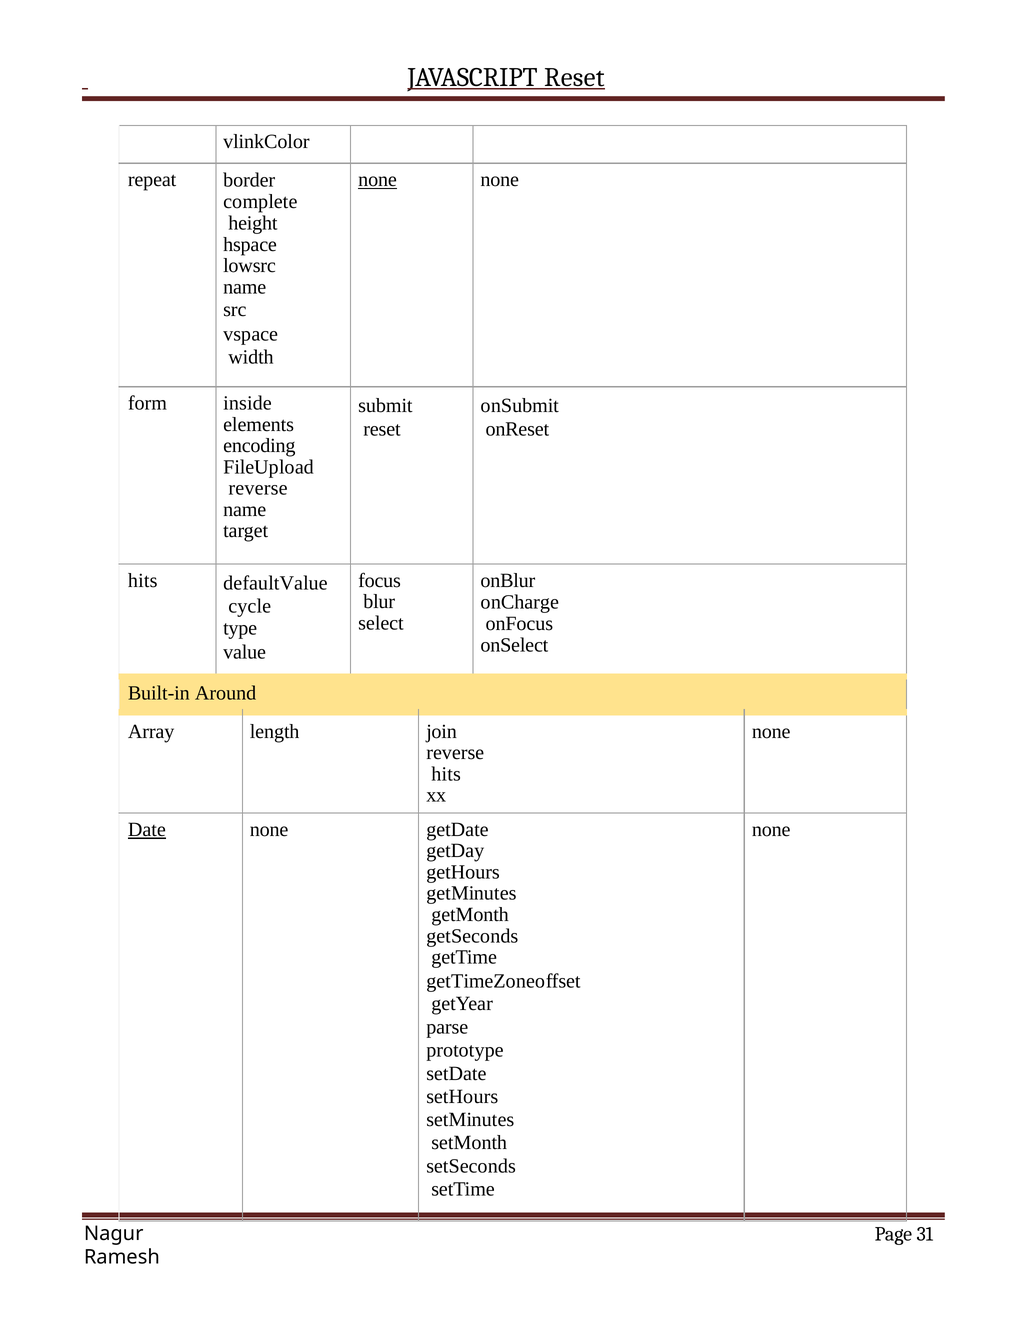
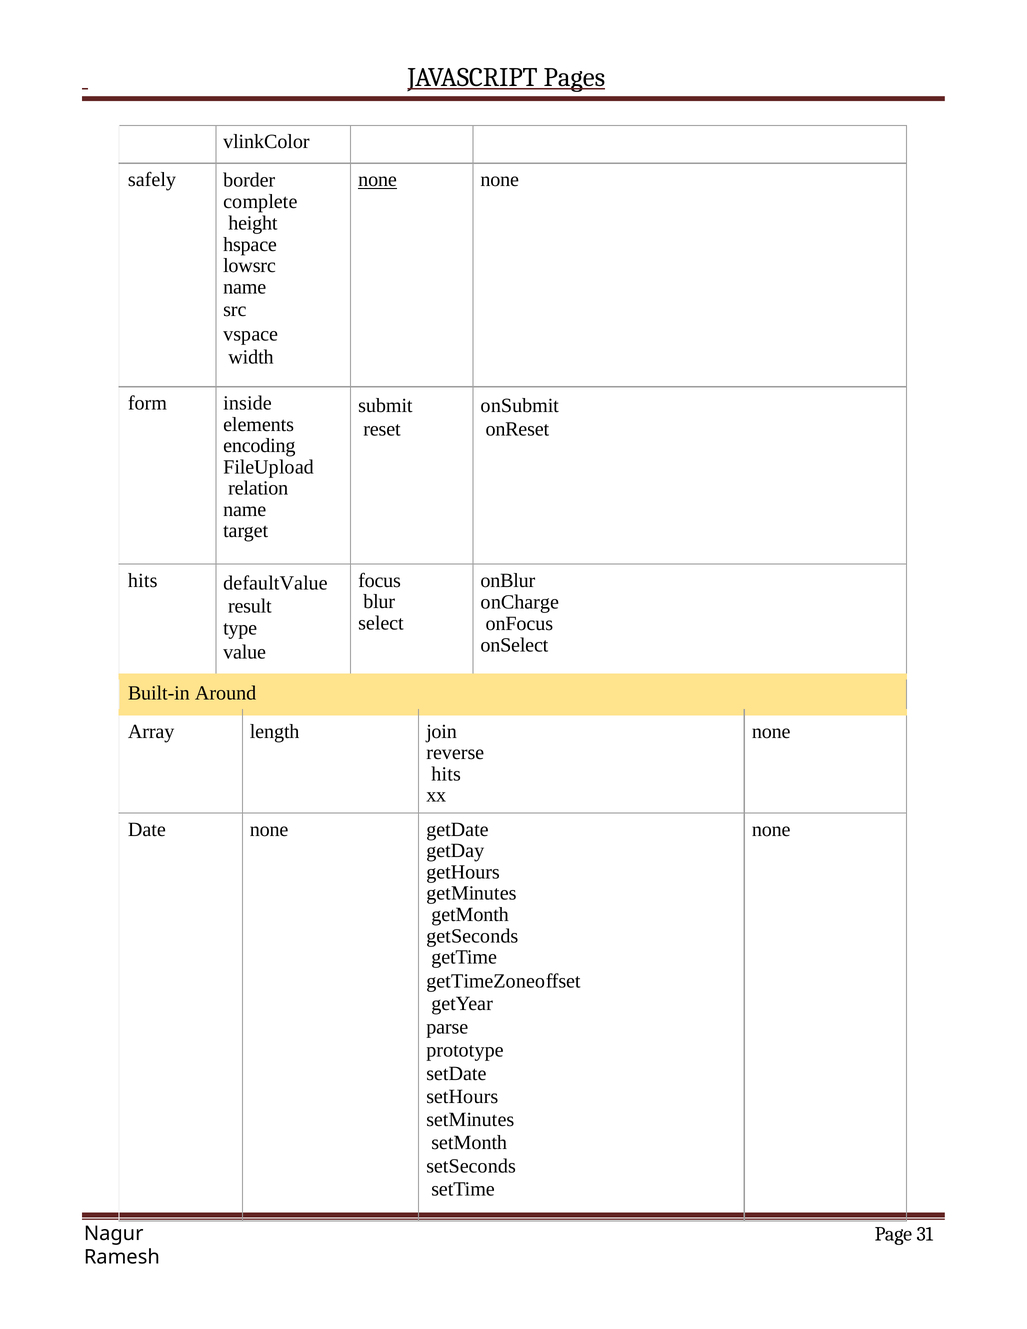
JAVASCRIPT Reset: Reset -> Pages
repeat: repeat -> safely
reverse at (258, 488): reverse -> relation
cycle: cycle -> result
Date underline: present -> none
